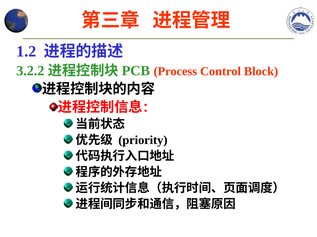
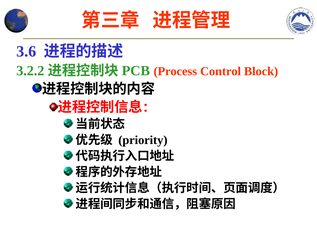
1.2: 1.2 -> 3.6
